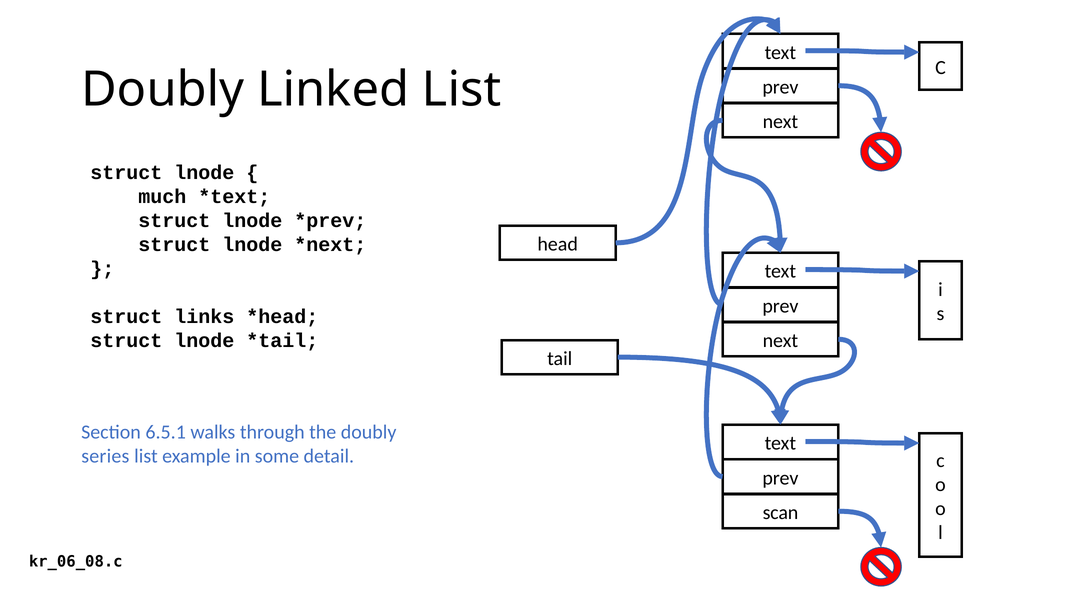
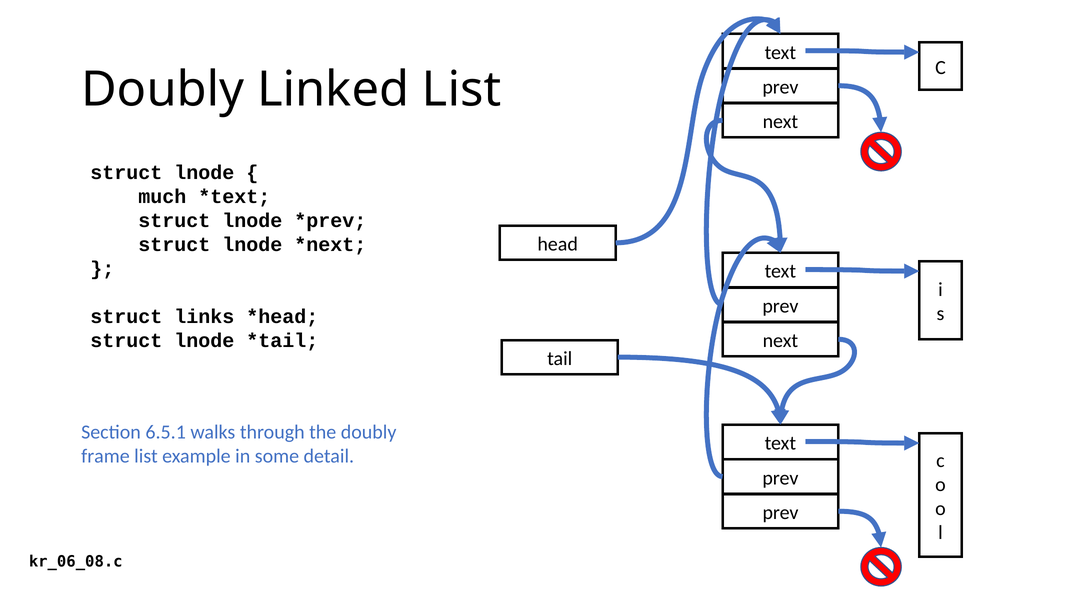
series: series -> frame
scan at (781, 513): scan -> prev
